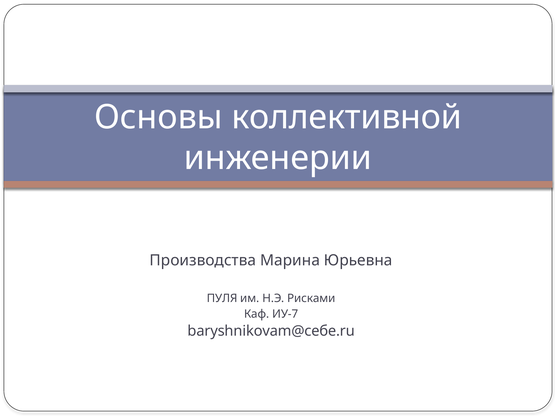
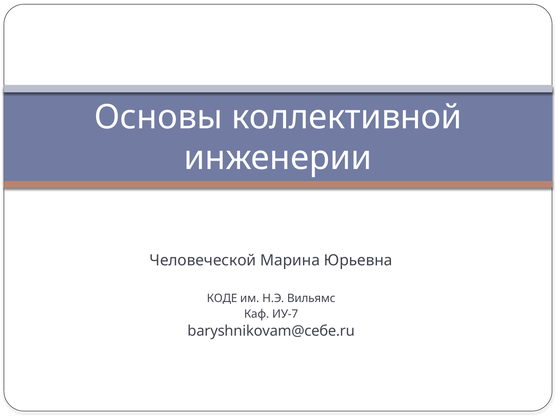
Производства: Производства -> Человеческой
ПУЛЯ: ПУЛЯ -> КОДЕ
Рисками: Рисками -> Вильямс
